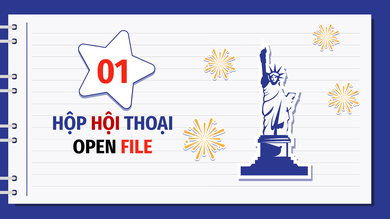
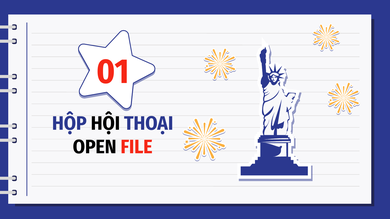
HỘI colour: red -> black
